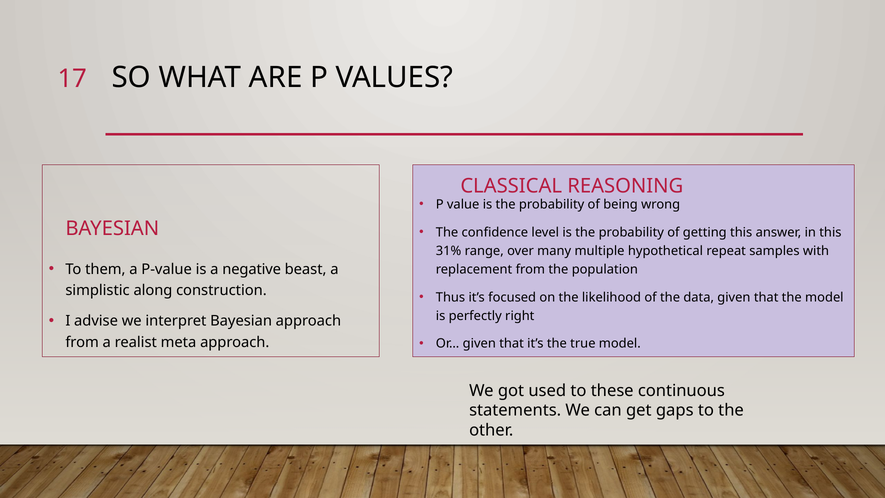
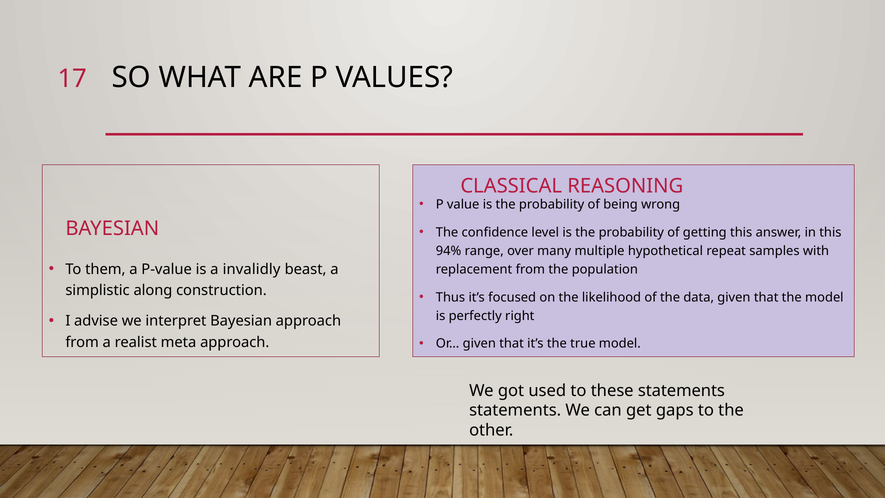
31%: 31% -> 94%
negative: negative -> invalidly
these continuous: continuous -> statements
